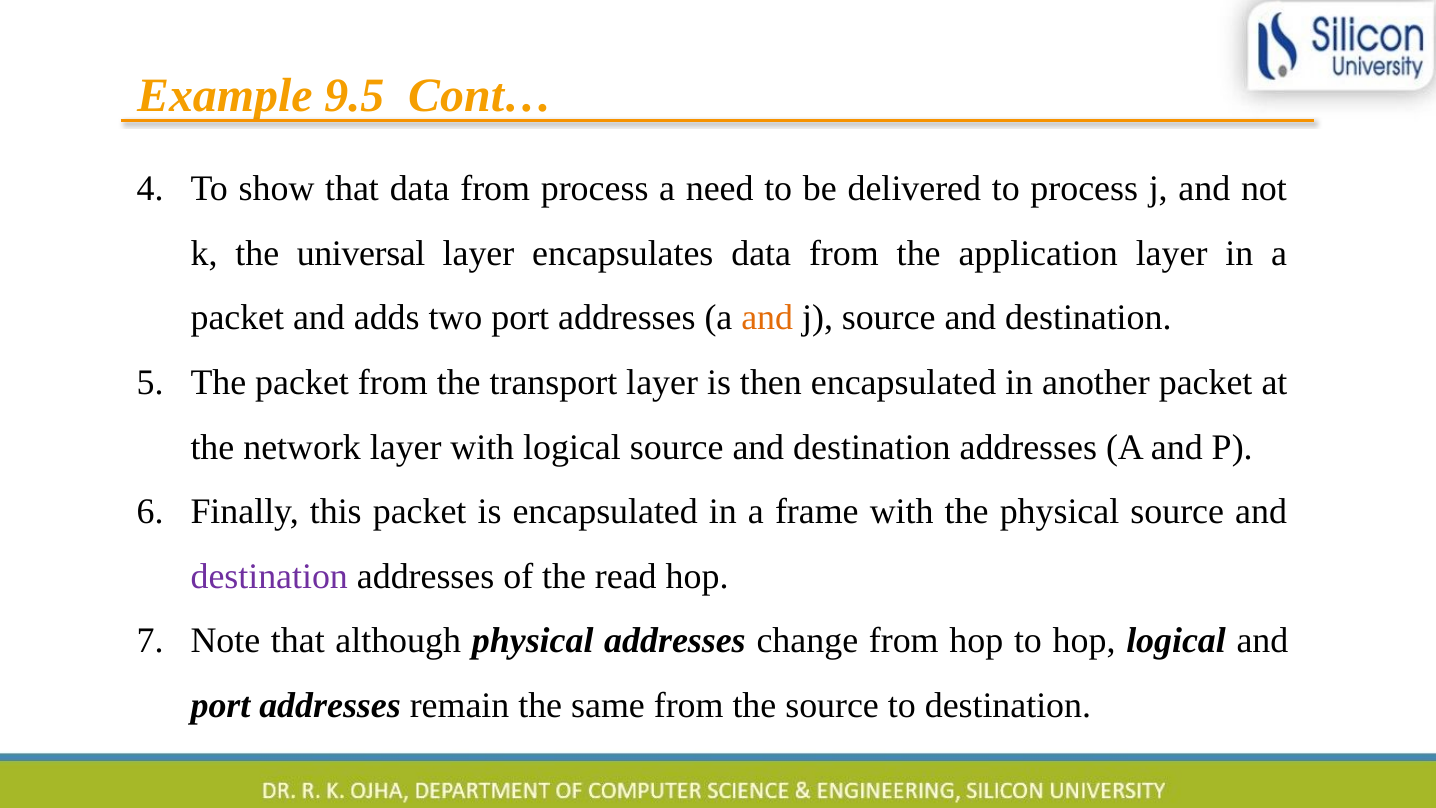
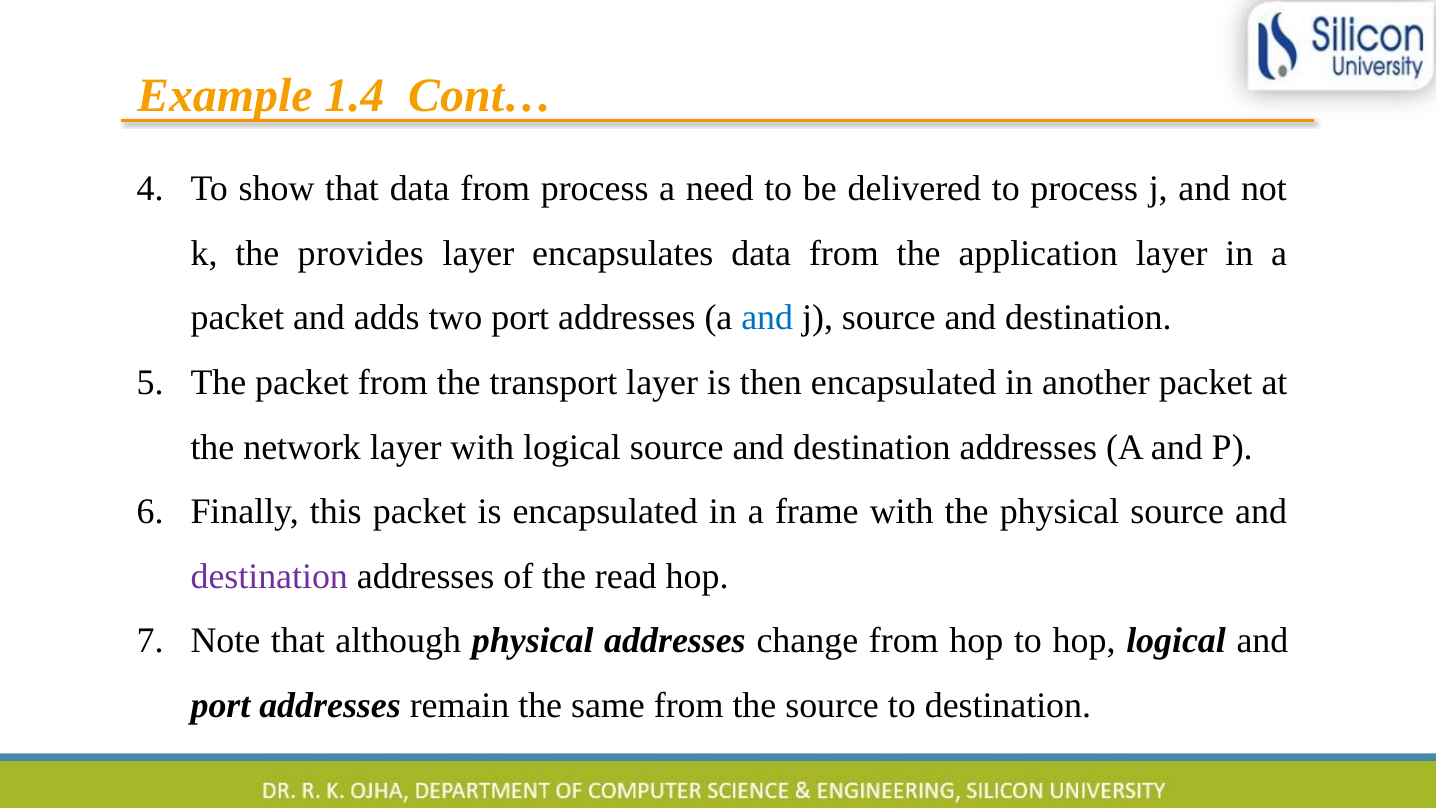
9.5: 9.5 -> 1.4
universal: universal -> provides
and at (767, 318) colour: orange -> blue
